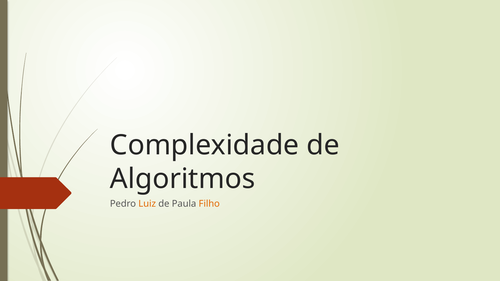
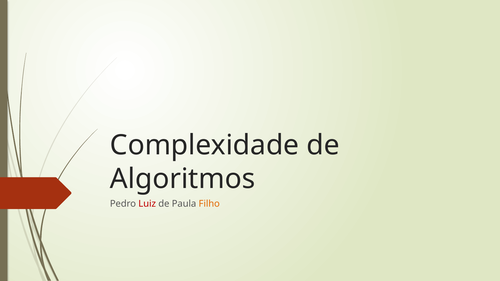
Luiz colour: orange -> red
